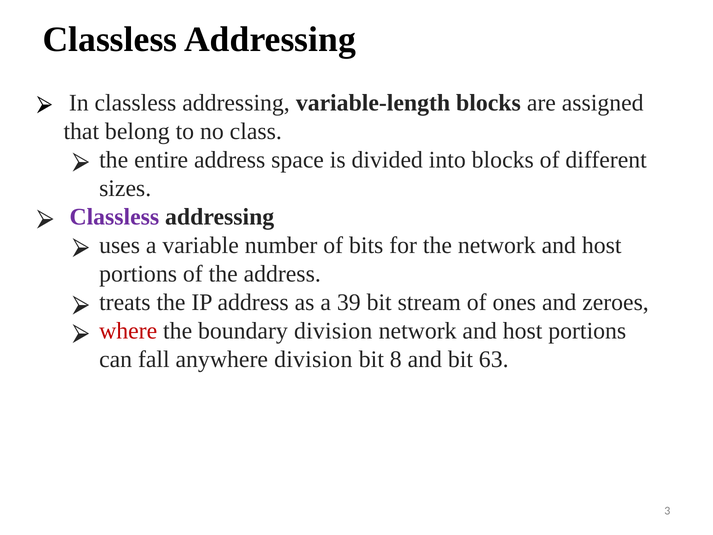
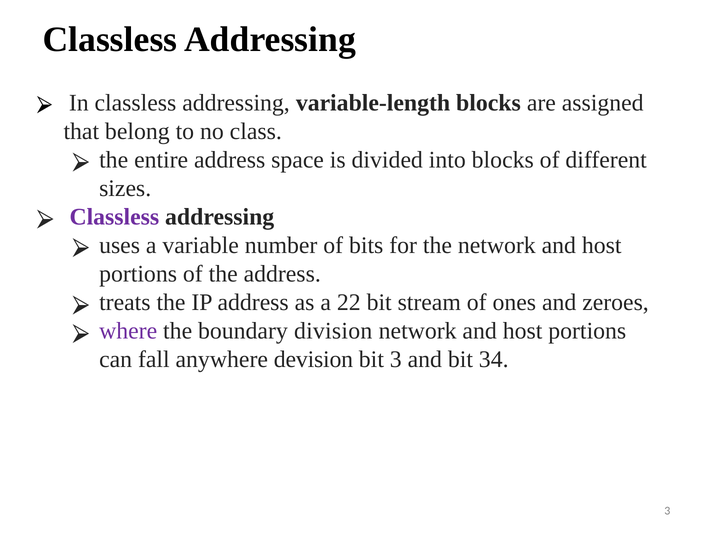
39: 39 -> 22
where colour: red -> purple
anywhere division: division -> devision
bit 8: 8 -> 3
63: 63 -> 34
